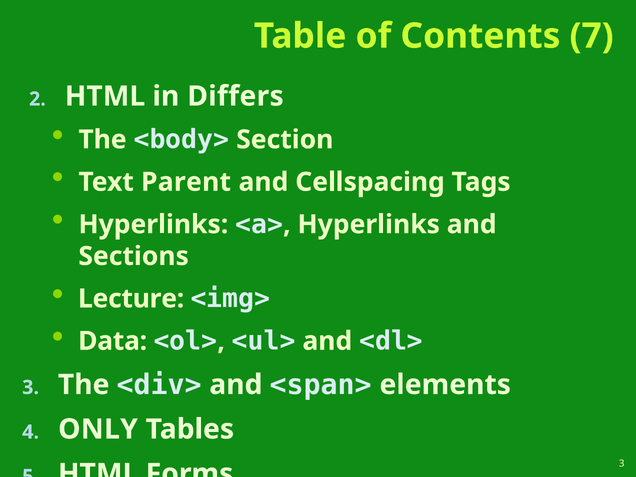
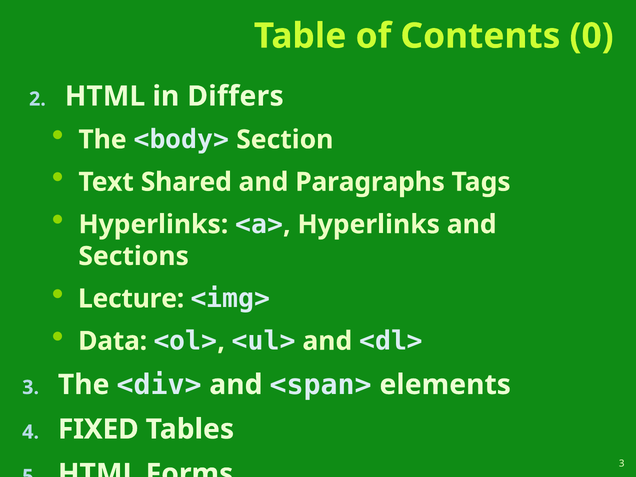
7: 7 -> 0
Parent: Parent -> Shared
Cellspacing: Cellspacing -> Paragraphs
ONLY: ONLY -> FIXED
